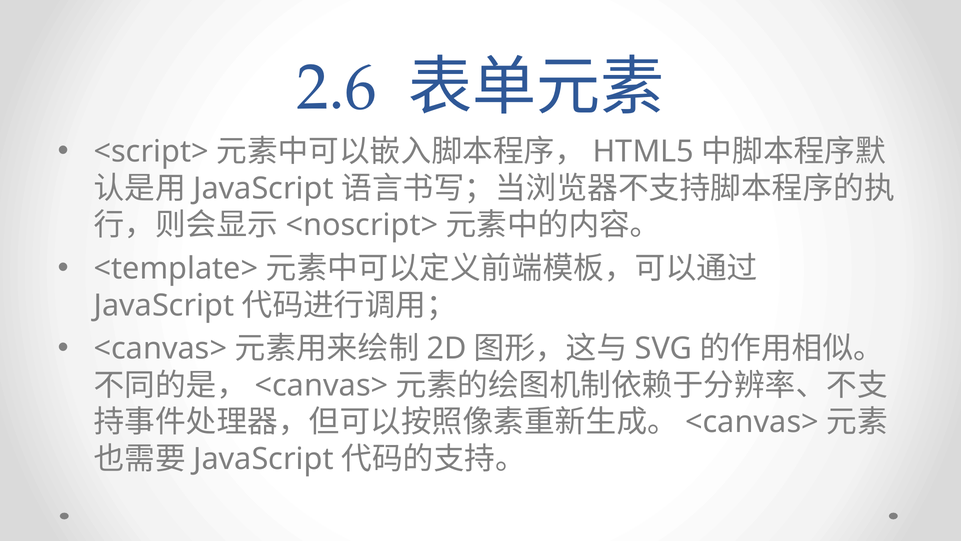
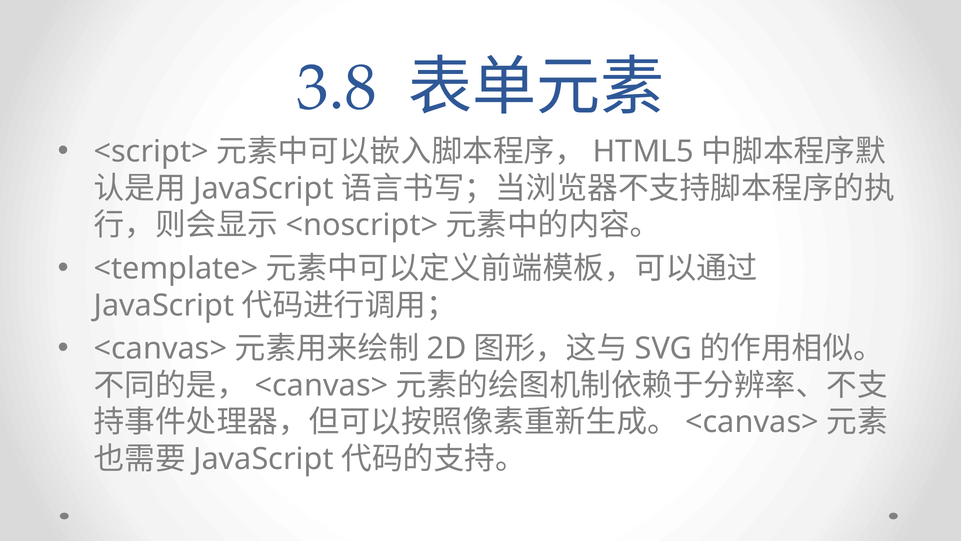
2.6: 2.6 -> 3.8
